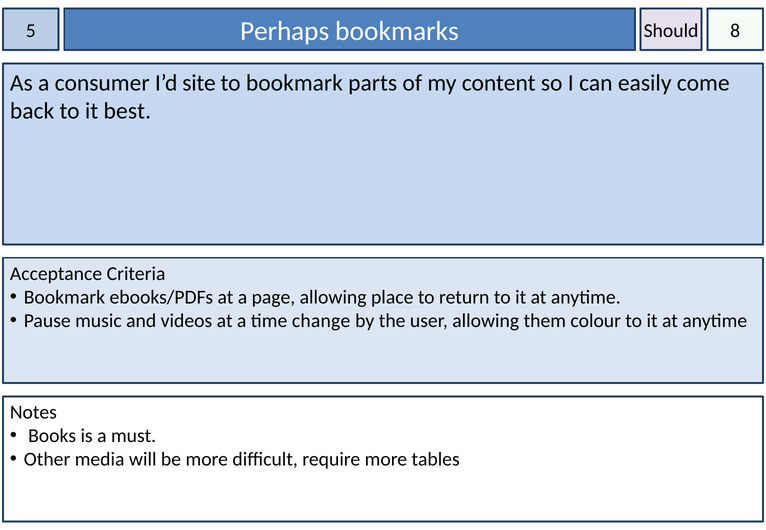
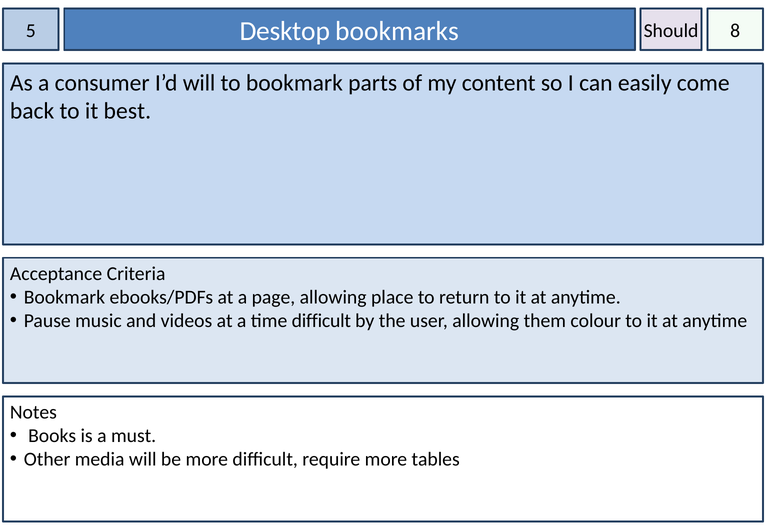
Perhaps: Perhaps -> Desktop
I’d site: site -> will
time change: change -> difficult
